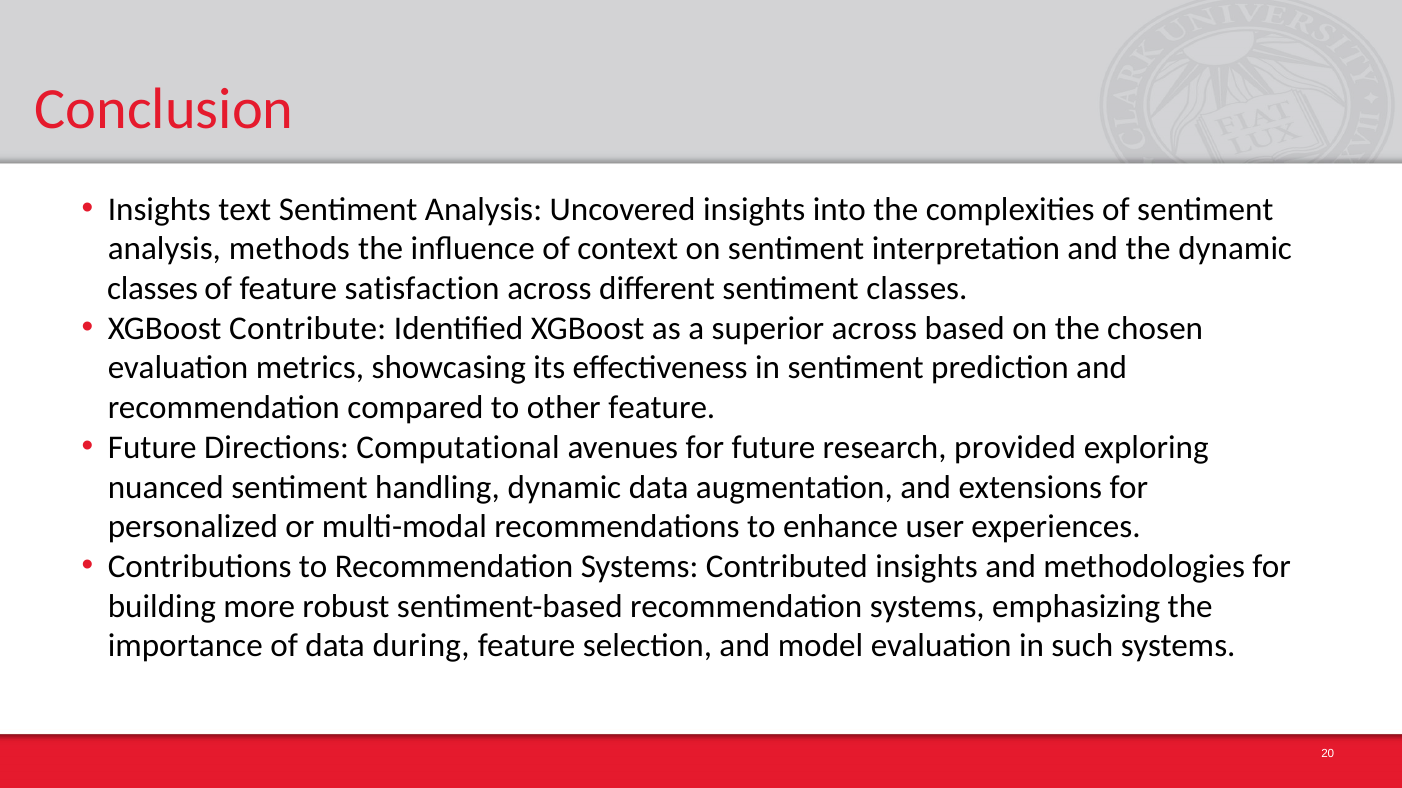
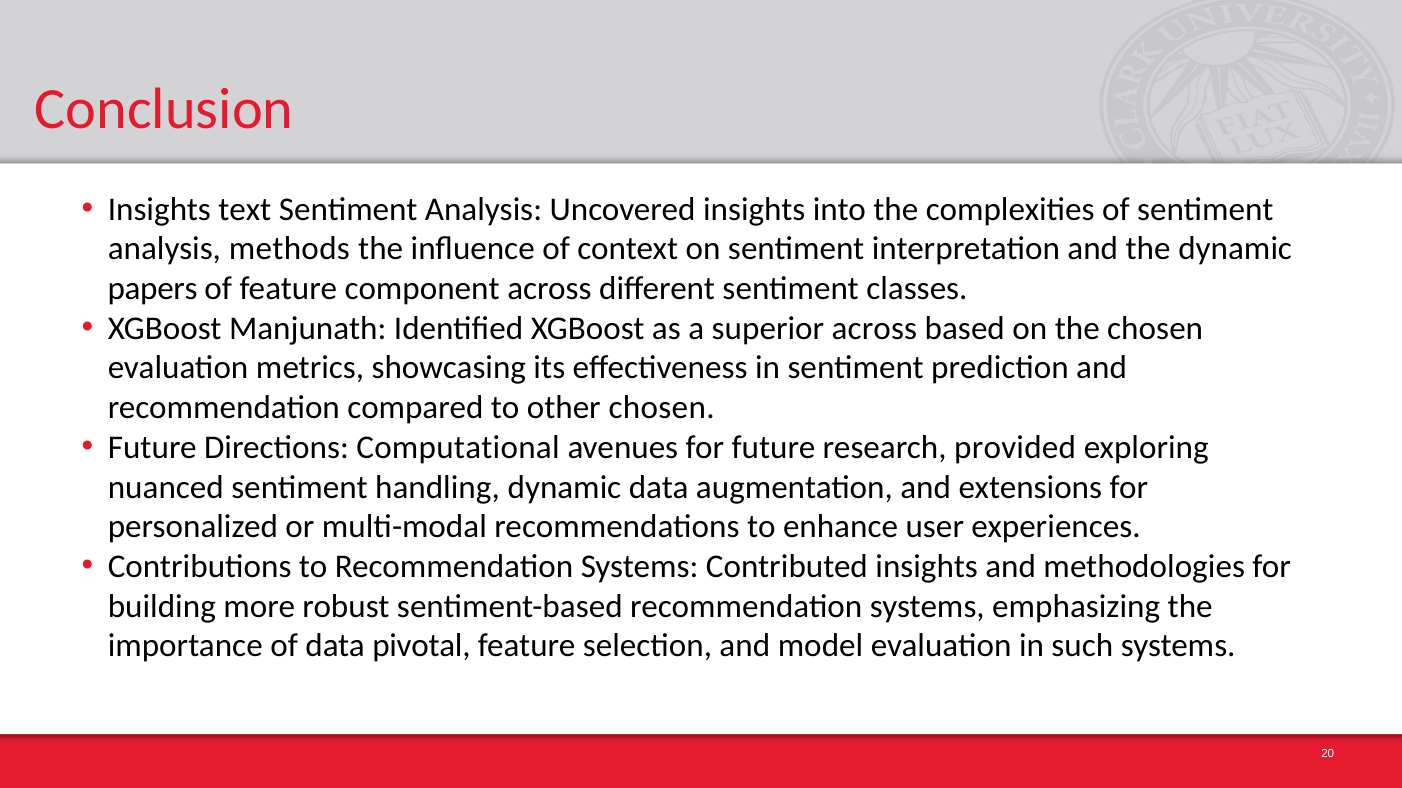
classes at (153, 289): classes -> papers
satisfaction: satisfaction -> component
Contribute: Contribute -> Manjunath
other feature: feature -> chosen
during: during -> pivotal
